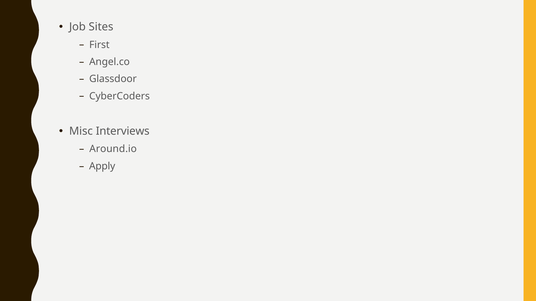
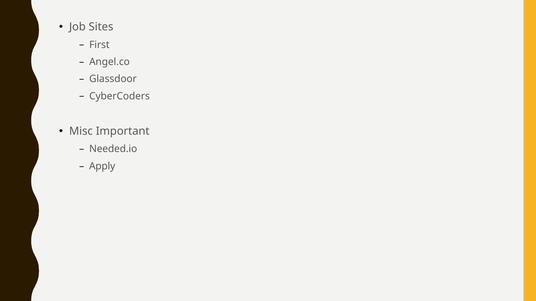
Interviews: Interviews -> Important
Around.io: Around.io -> Needed.io
